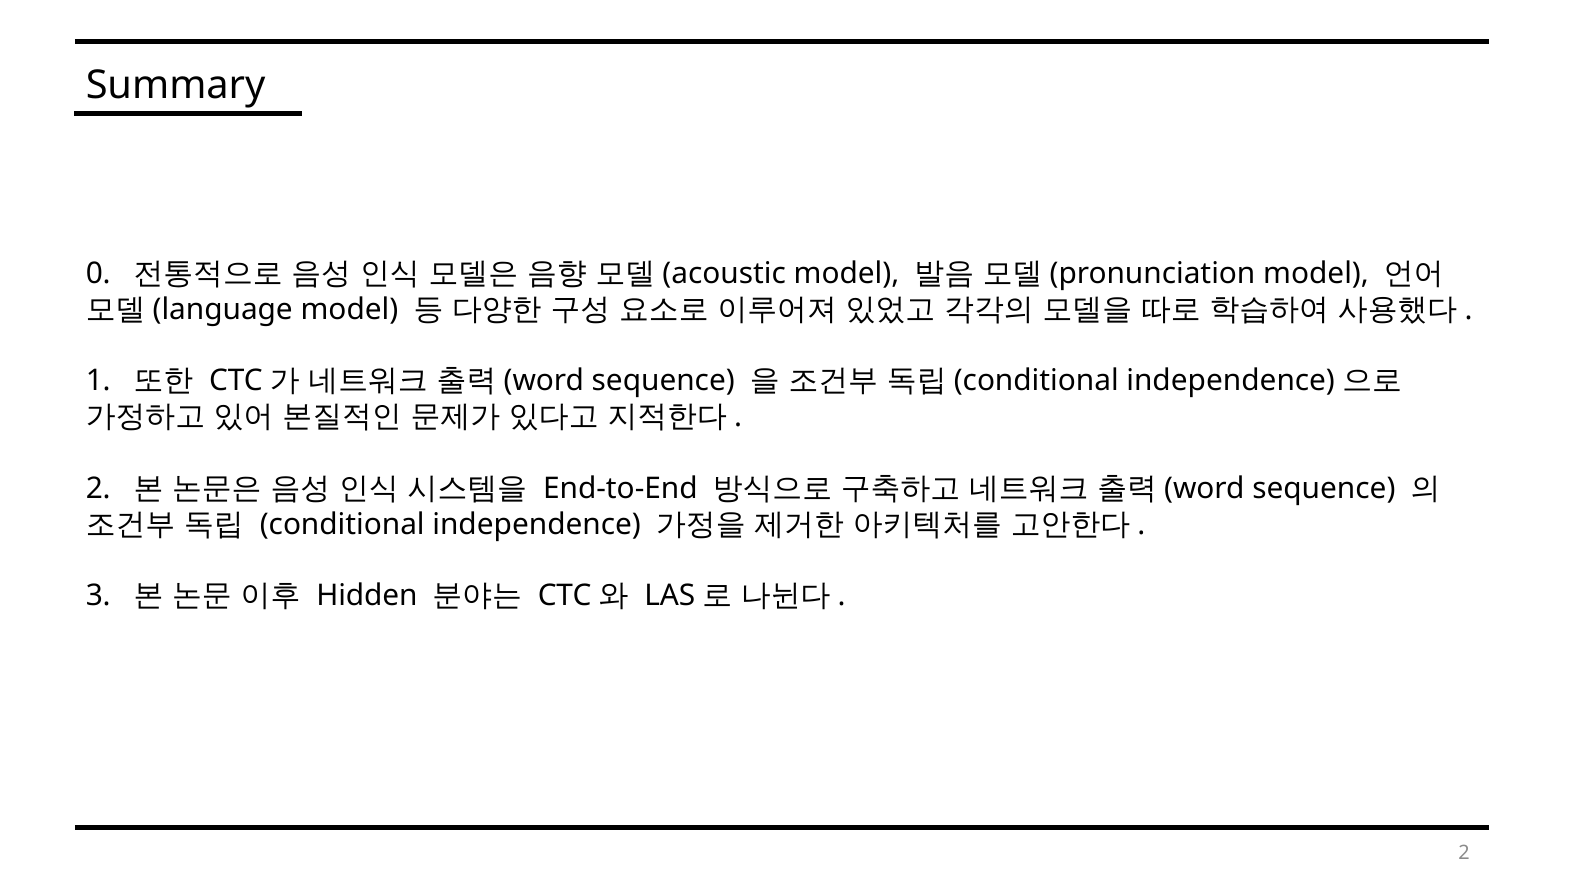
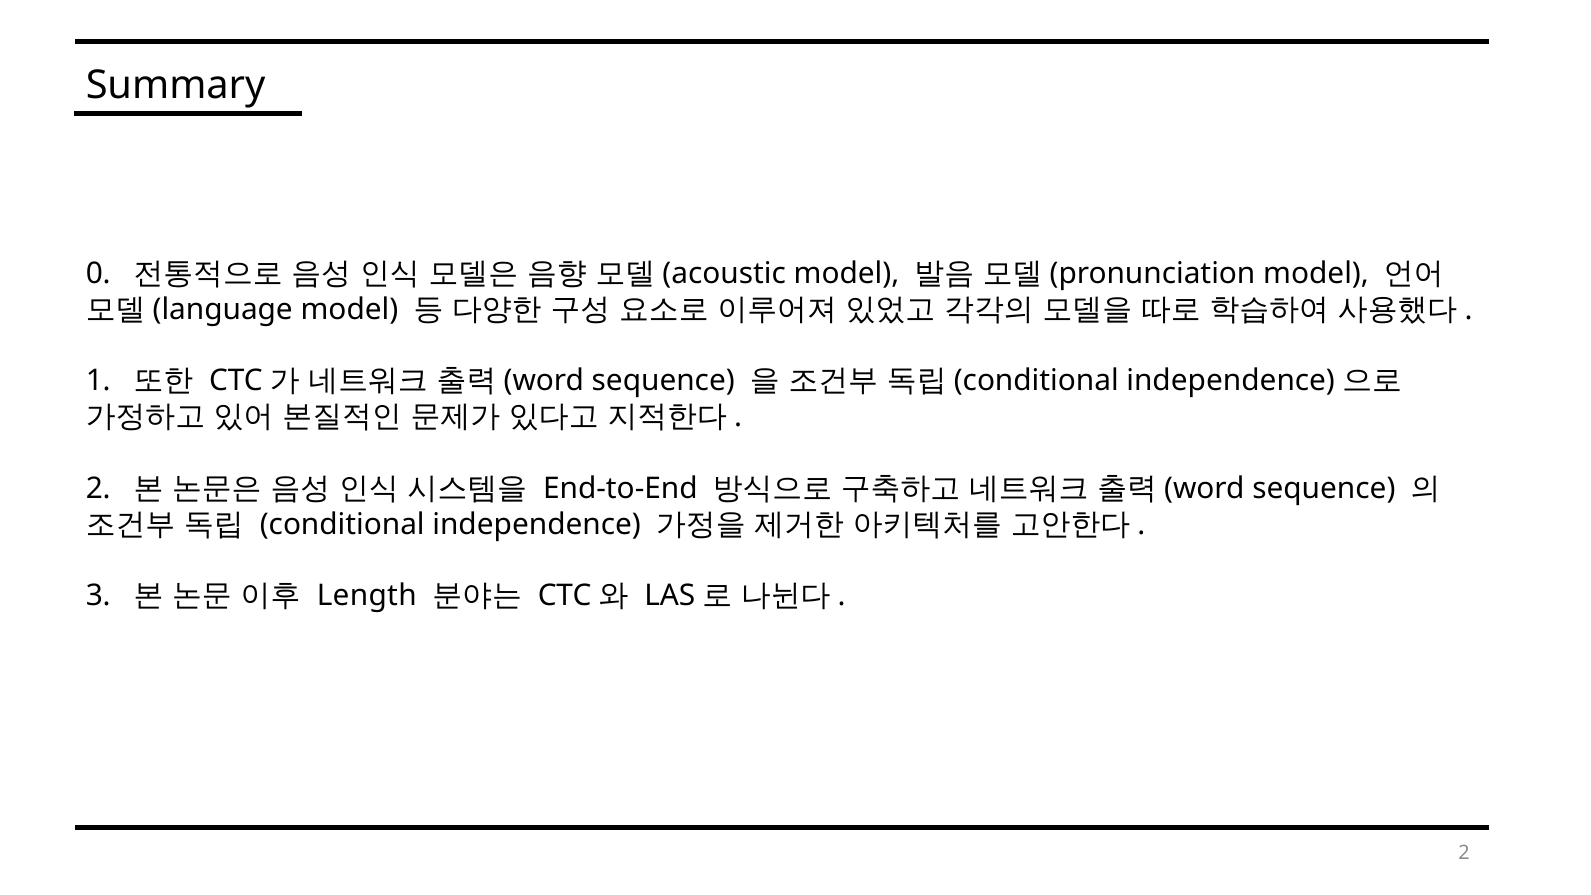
Hidden: Hidden -> Length
